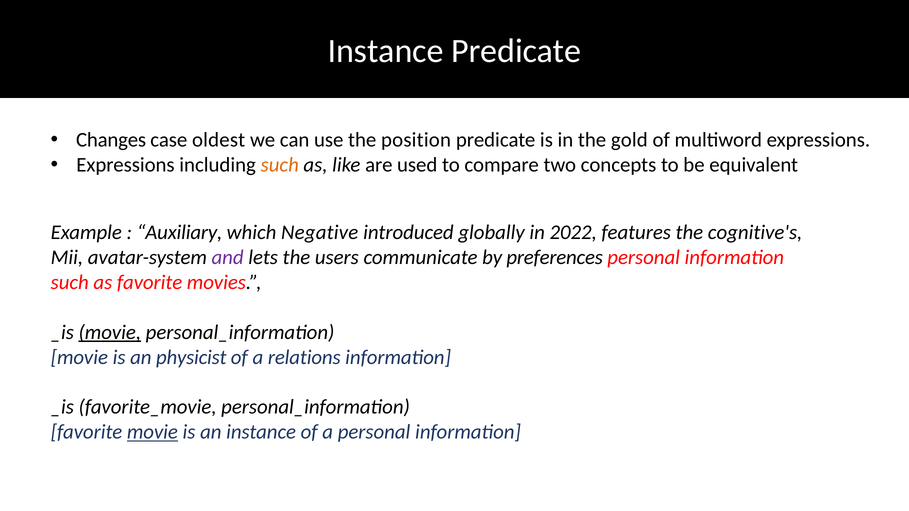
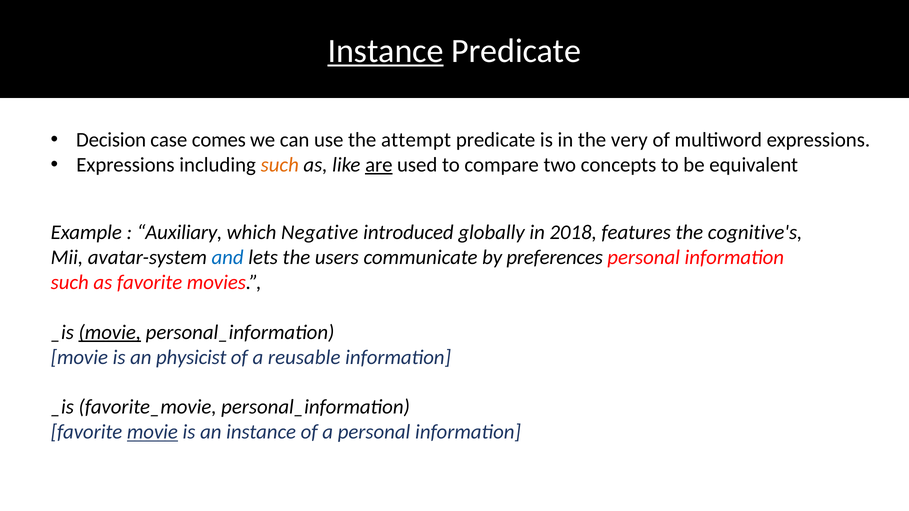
Instance at (386, 51) underline: none -> present
Changes: Changes -> Decision
oldest: oldest -> comes
position: position -> attempt
gold: gold -> very
are underline: none -> present
2022: 2022 -> 2018
and colour: purple -> blue
relations: relations -> reusable
